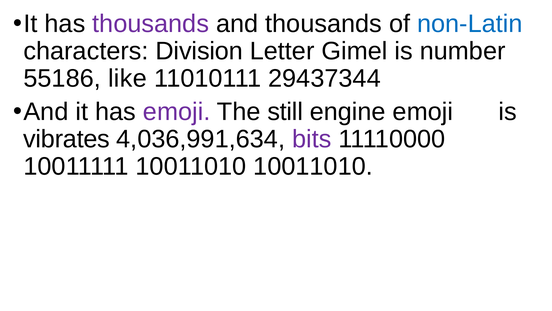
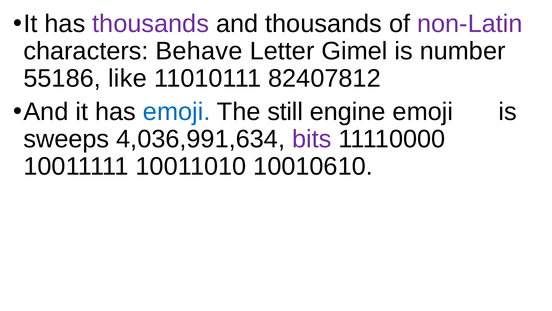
non-Latin colour: blue -> purple
Division: Division -> Behave
29437344: 29437344 -> 82407812
emoji at (177, 112) colour: purple -> blue
vibrates: vibrates -> sweeps
10011010 10011010: 10011010 -> 10010610
